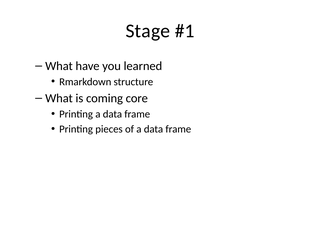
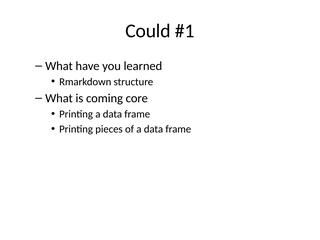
Stage: Stage -> Could
